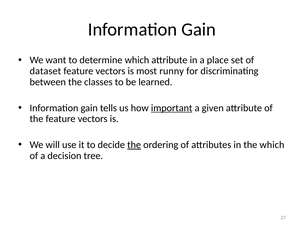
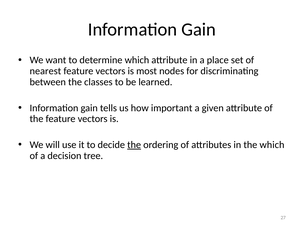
dataset: dataset -> nearest
runny: runny -> nodes
important underline: present -> none
